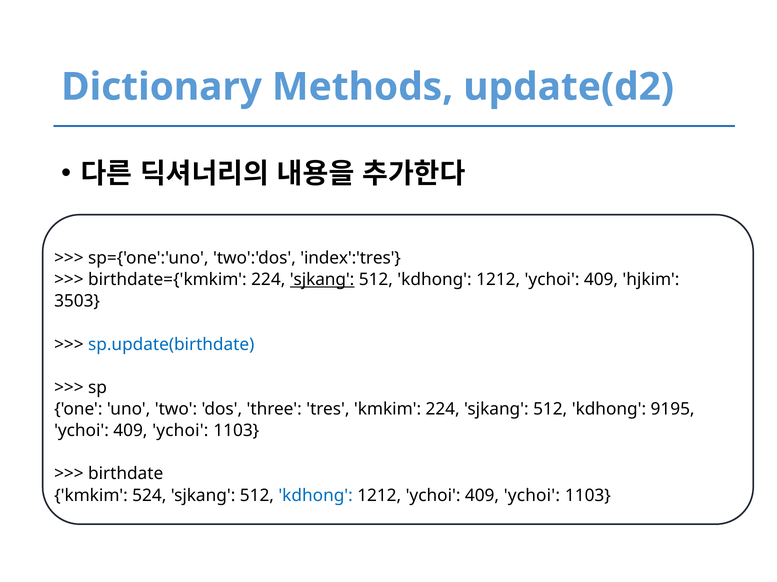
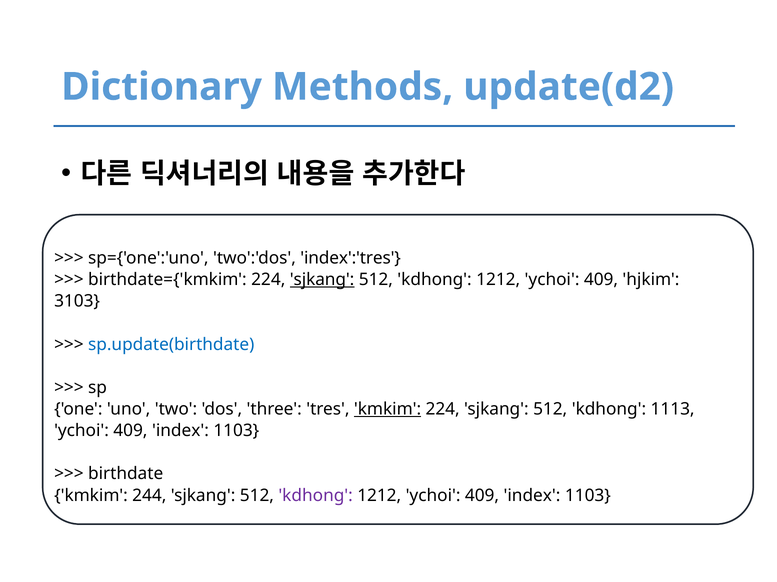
3503: 3503 -> 3103
kmkim at (388, 410) underline: none -> present
9195: 9195 -> 1113
ychoi at (180, 431): ychoi -> index
524: 524 -> 244
kdhong at (316, 496) colour: blue -> purple
1212 ychoi 409 ychoi: ychoi -> index
